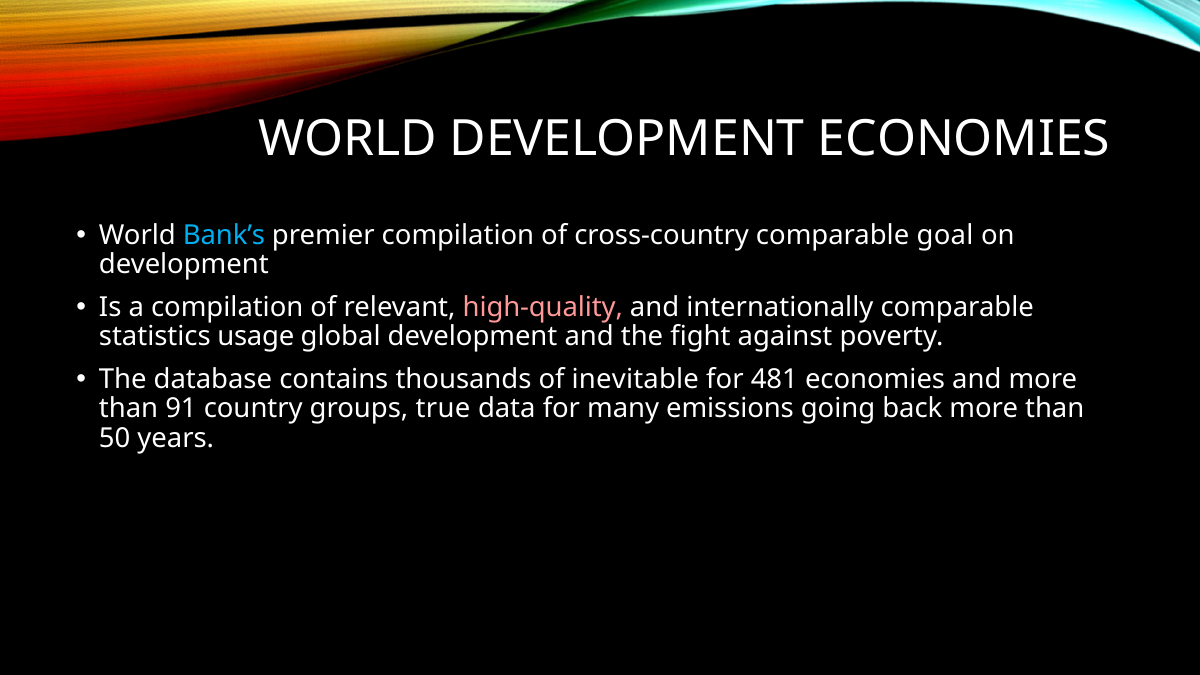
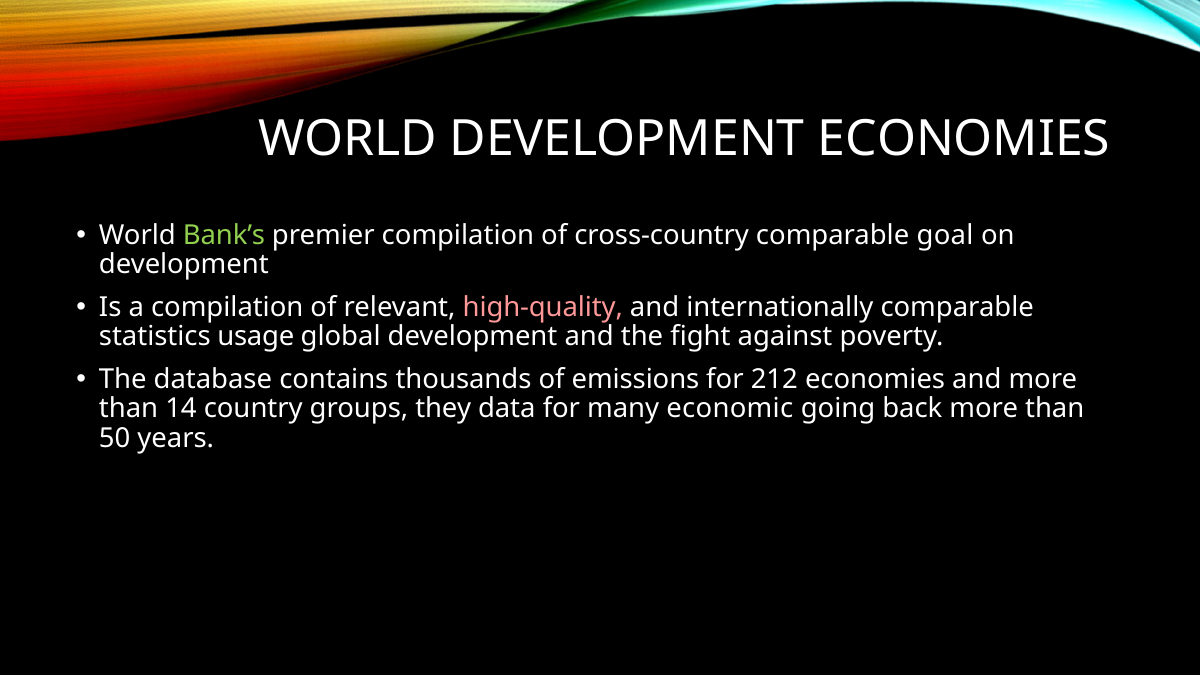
Bank’s colour: light blue -> light green
inevitable: inevitable -> emissions
481: 481 -> 212
91: 91 -> 14
true: true -> they
emissions: emissions -> economic
